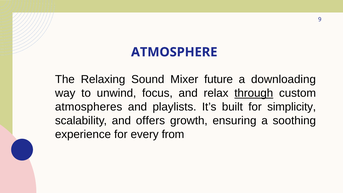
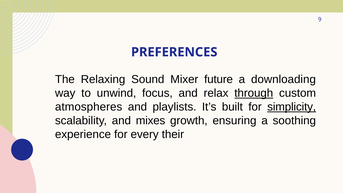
ATMOSPHERE: ATMOSPHERE -> PREFERENCES
simplicity underline: none -> present
offers: offers -> mixes
from: from -> their
